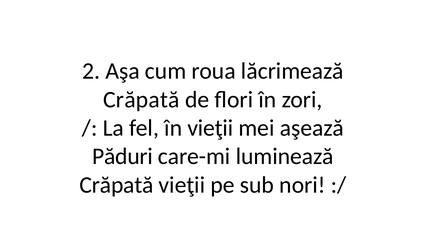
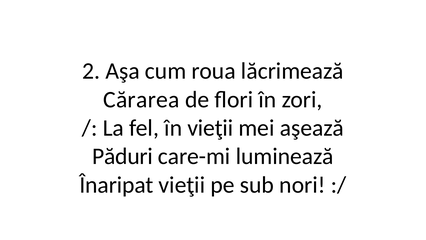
Crăpată at (141, 99): Crăpată -> Cărarea
Crăpată at (116, 185): Crăpată -> Înaripat
